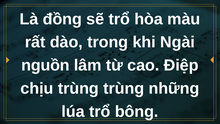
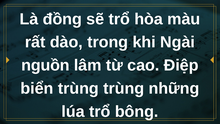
chịu: chịu -> biển
